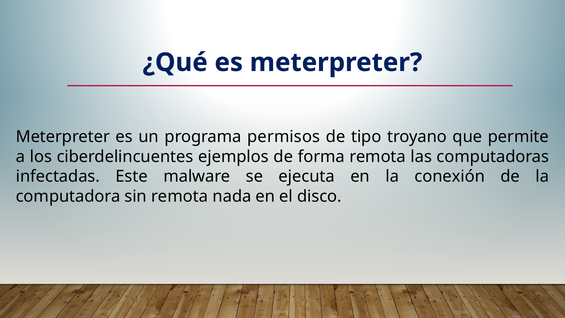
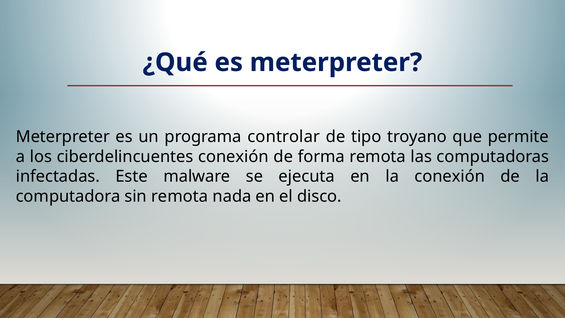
permisos: permisos -> controlar
ciberdelincuentes ejemplos: ejemplos -> conexión
